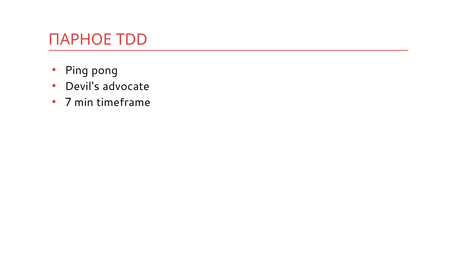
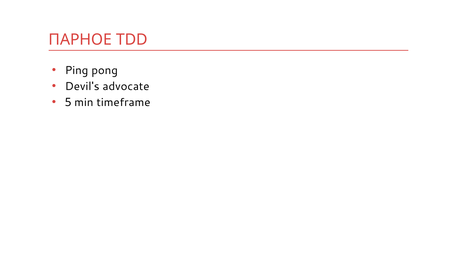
7: 7 -> 5
